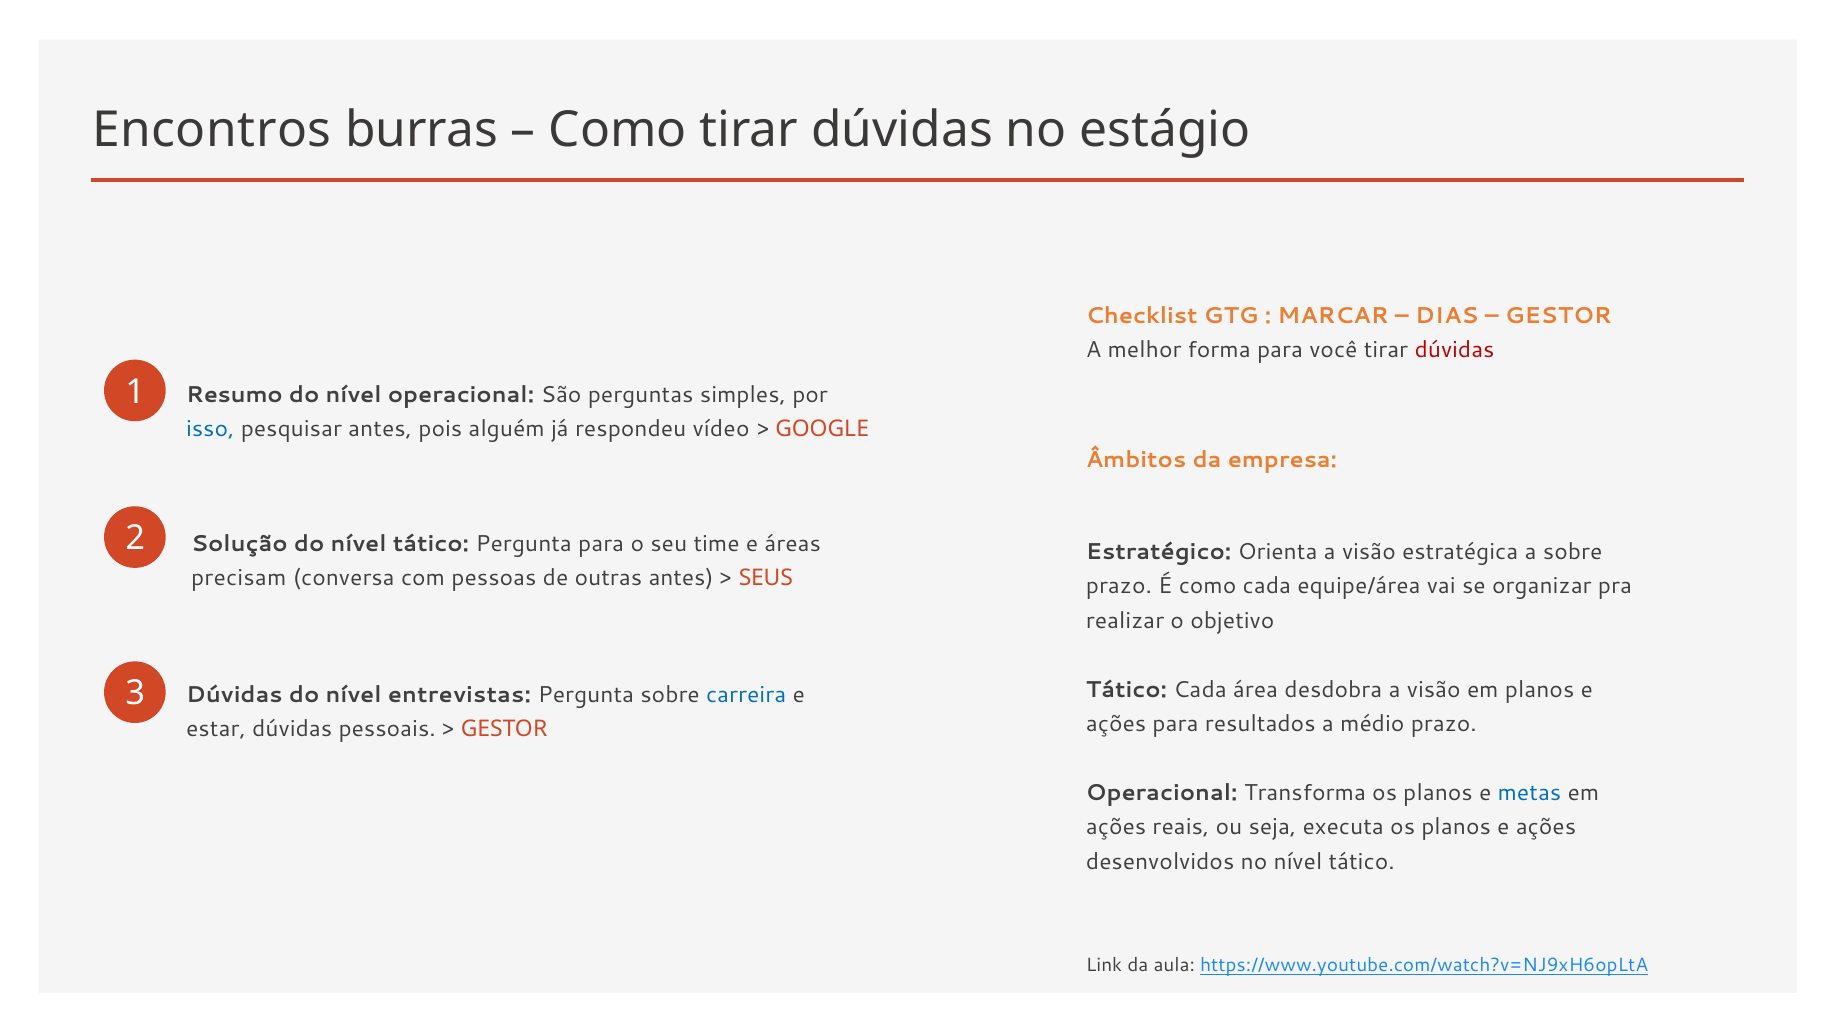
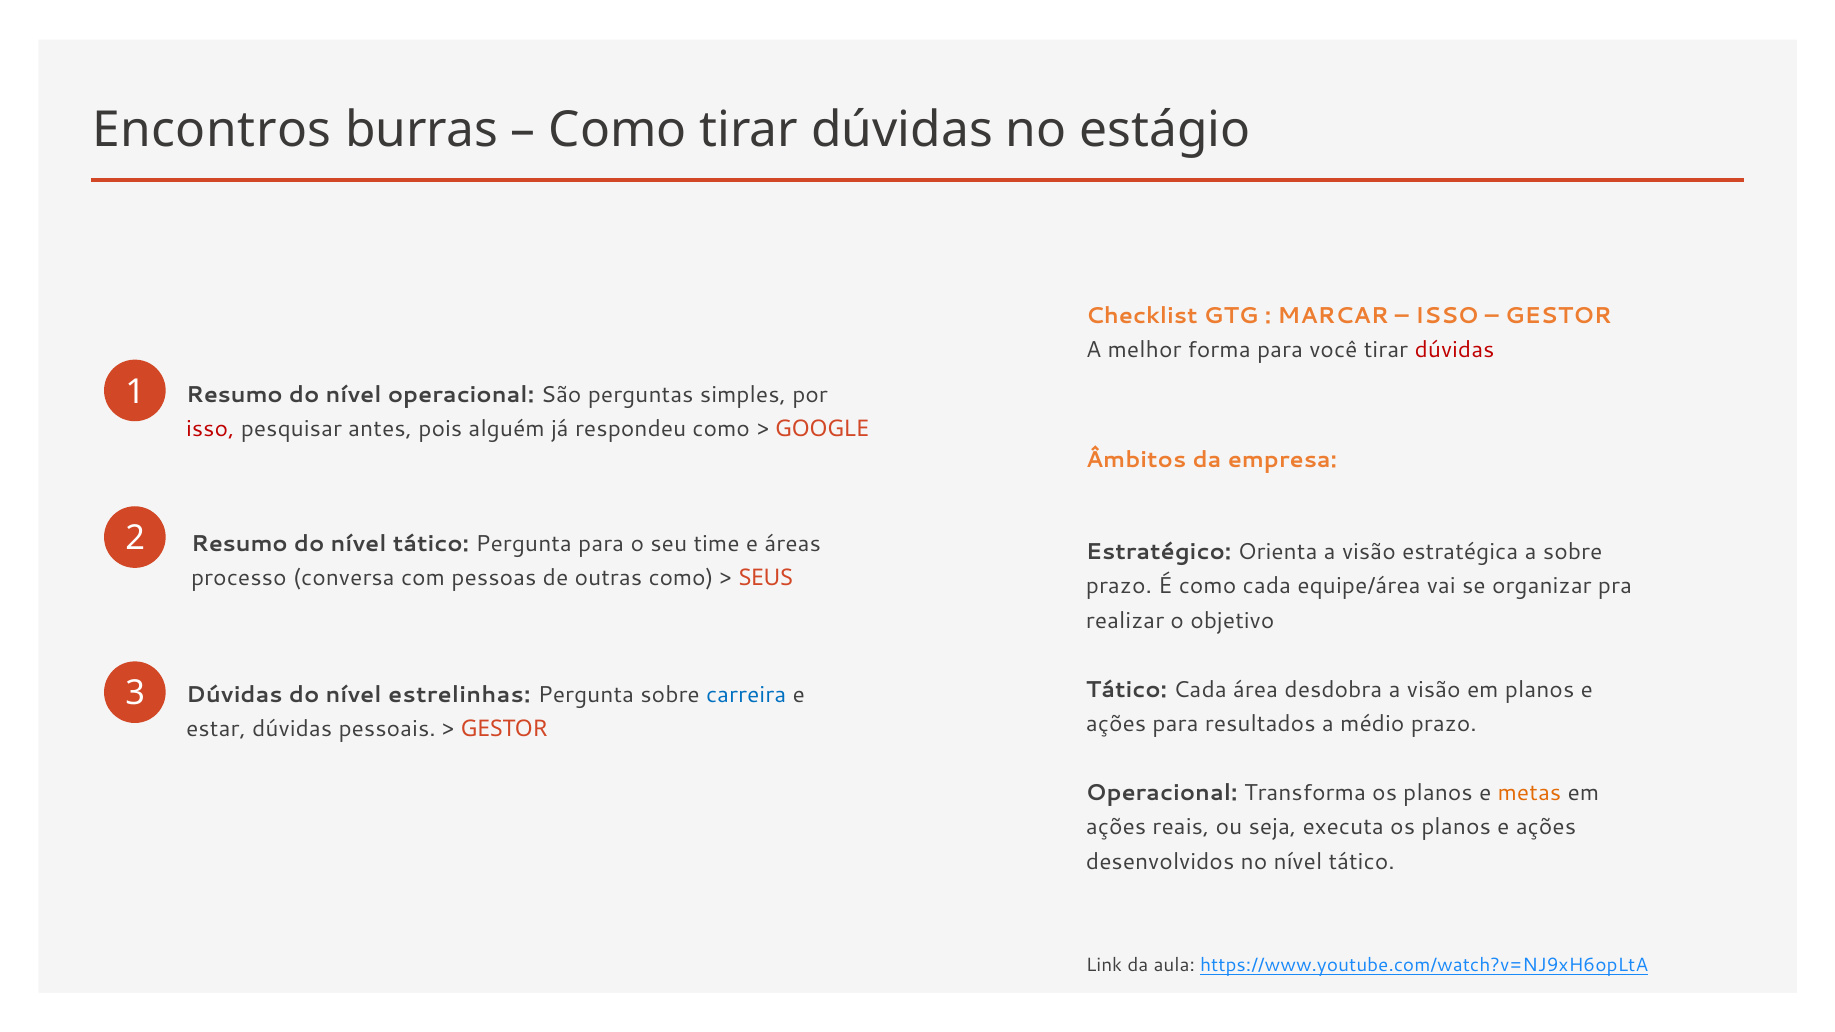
DIAS at (1447, 316): DIAS -> ISSO
isso at (210, 429) colour: blue -> red
respondeu vídeo: vídeo -> como
2 Solução: Solução -> Resumo
precisam: precisam -> processo
outras antes: antes -> como
entrevistas: entrevistas -> estrelinhas
metas colour: blue -> orange
